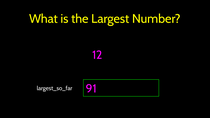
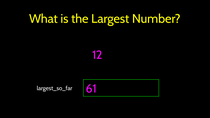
91: 91 -> 61
